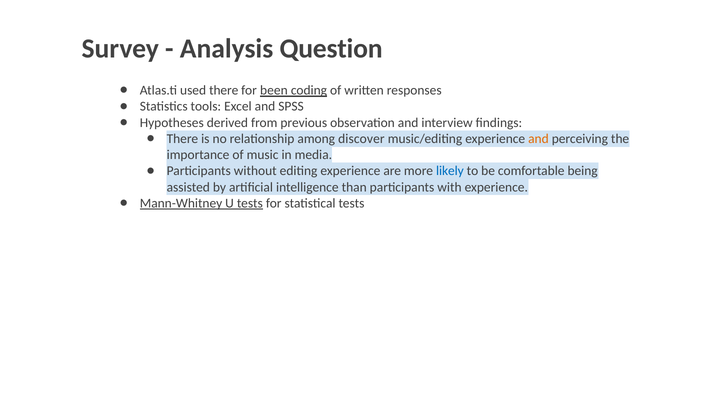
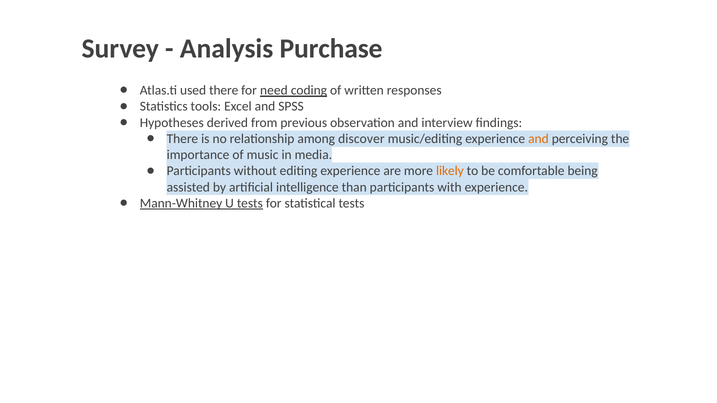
Question: Question -> Purchase
been: been -> need
likely colour: blue -> orange
